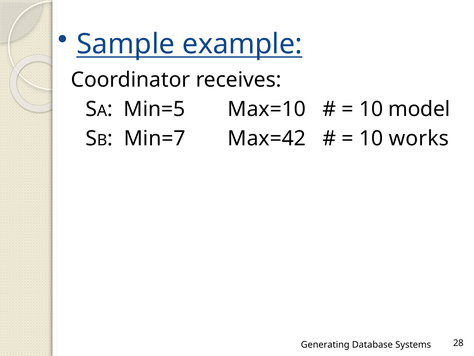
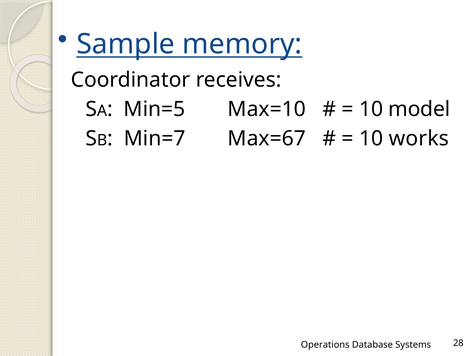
example: example -> memory
Max=42: Max=42 -> Max=67
Generating: Generating -> Operations
